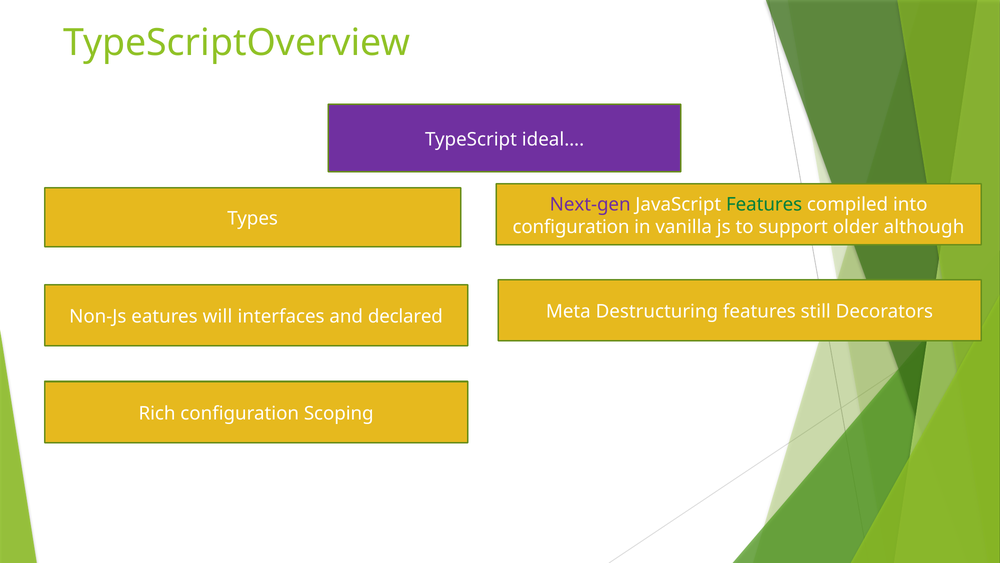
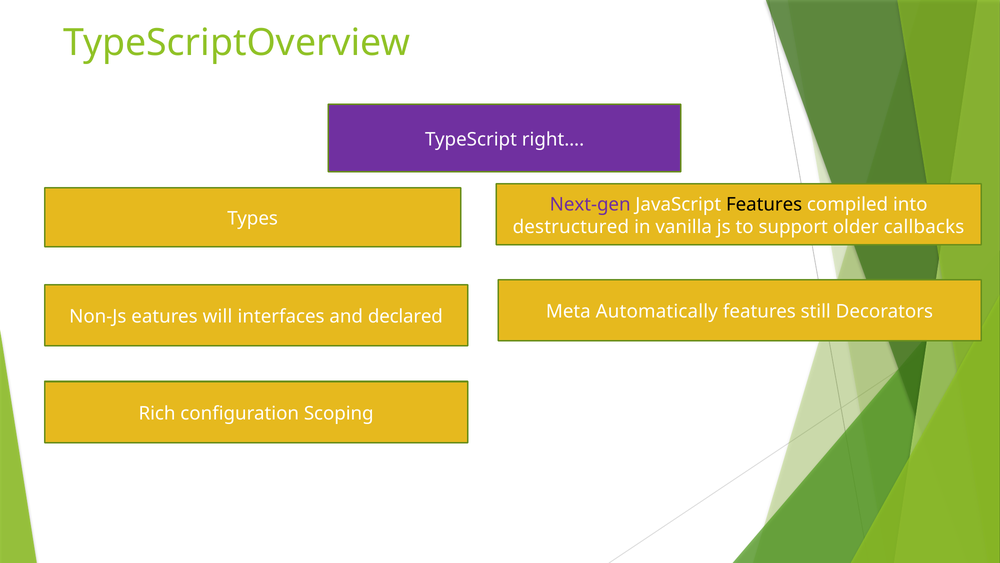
ideal…: ideal… -> right…
Features at (764, 204) colour: green -> black
configuration at (571, 227): configuration -> destructured
although: although -> callbacks
Destructuring: Destructuring -> Automatically
